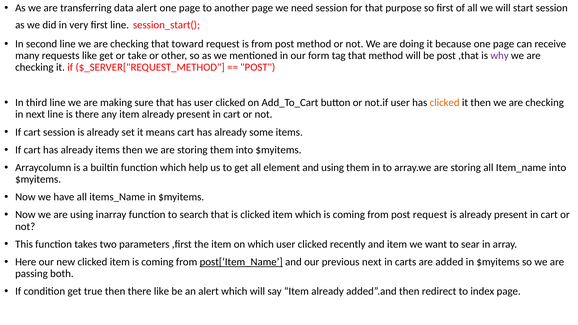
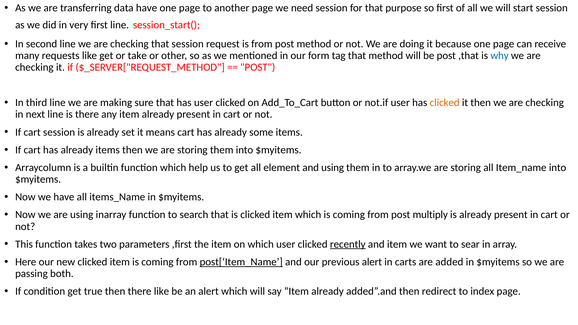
data alert: alert -> have
that toward: toward -> session
why colour: purple -> blue
post request: request -> multiply
recently underline: none -> present
previous next: next -> alert
